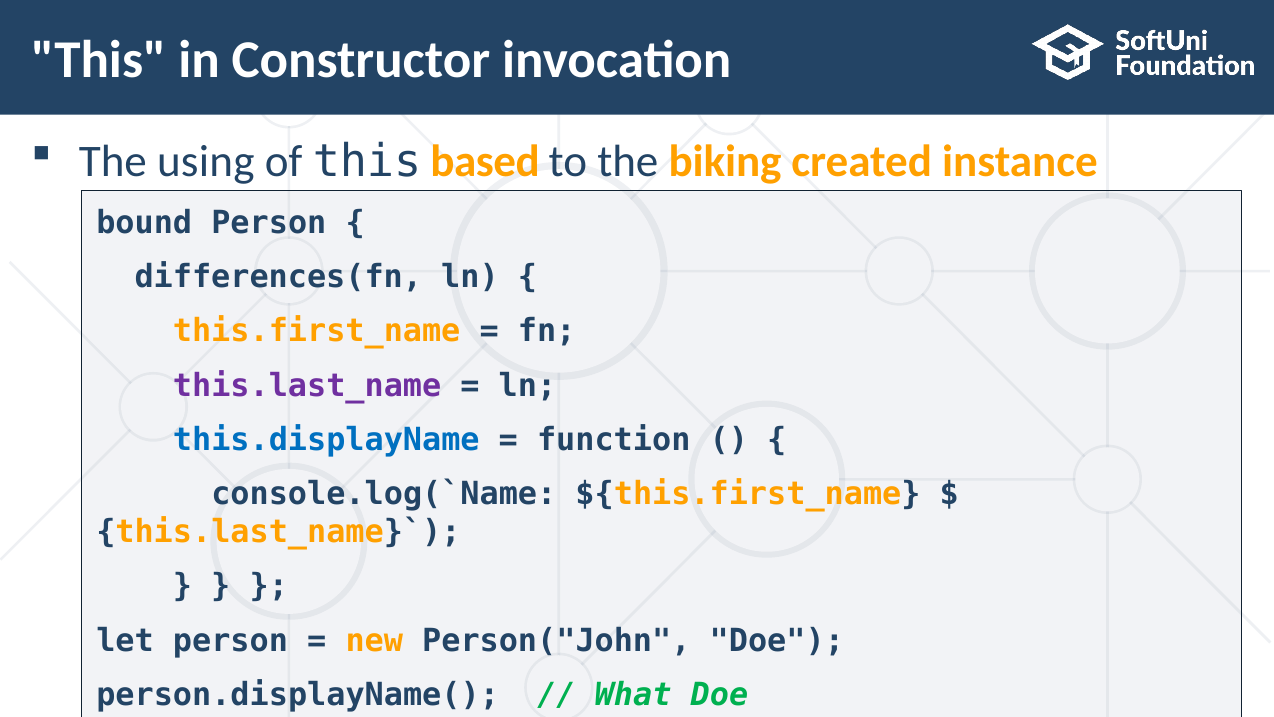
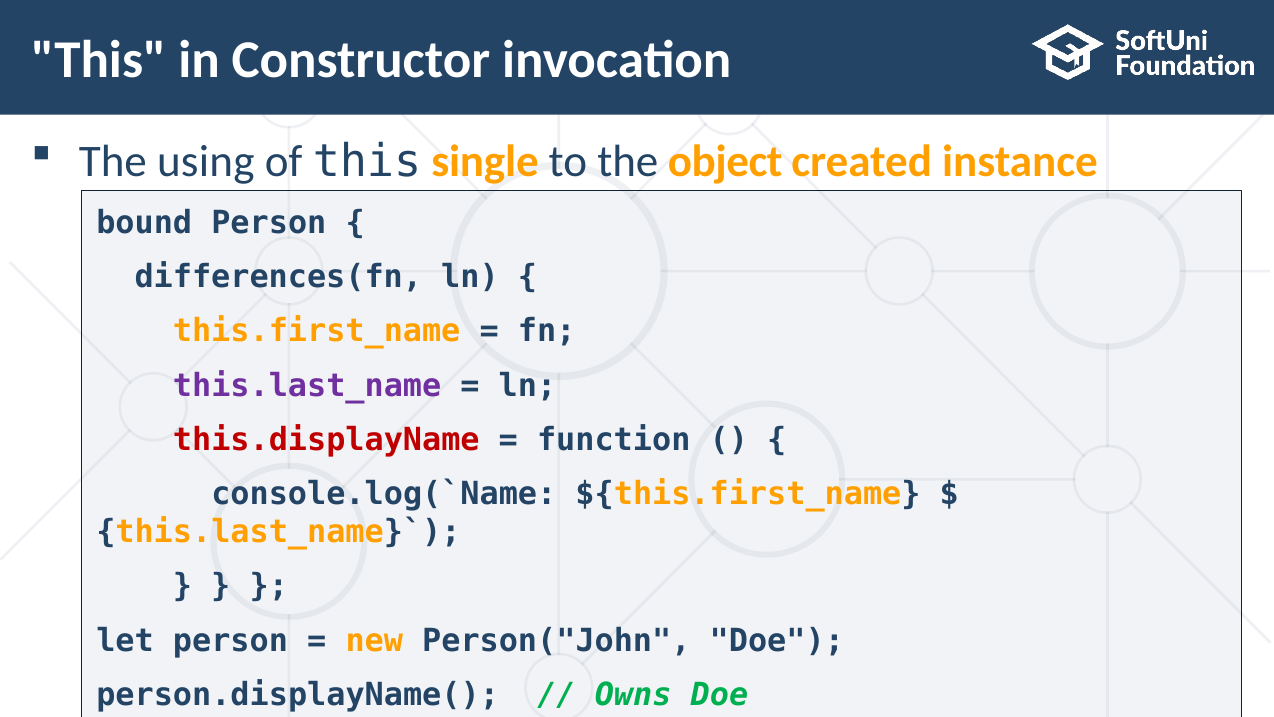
based: based -> single
biking: biking -> object
this.displayName colour: blue -> red
What: What -> Owns
